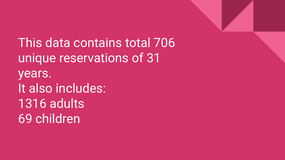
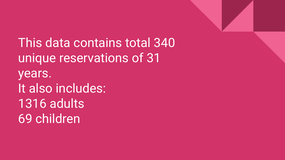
706: 706 -> 340
